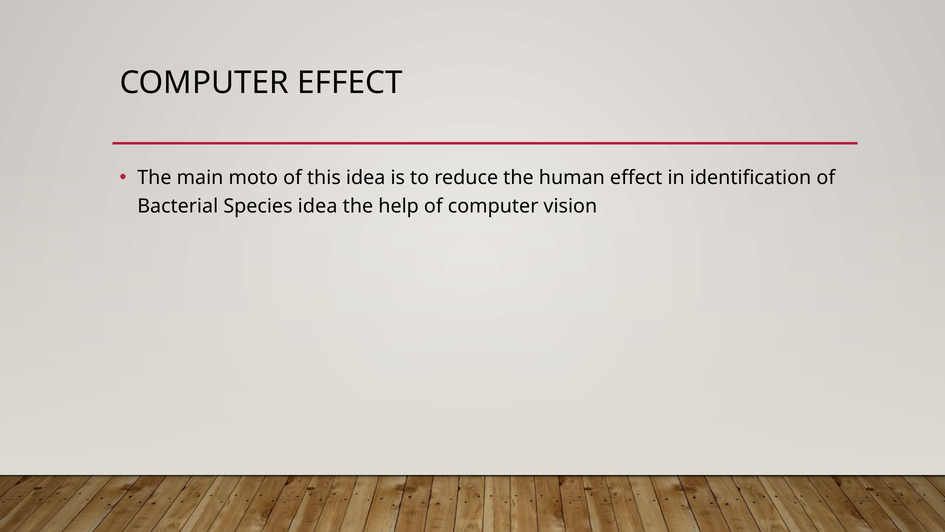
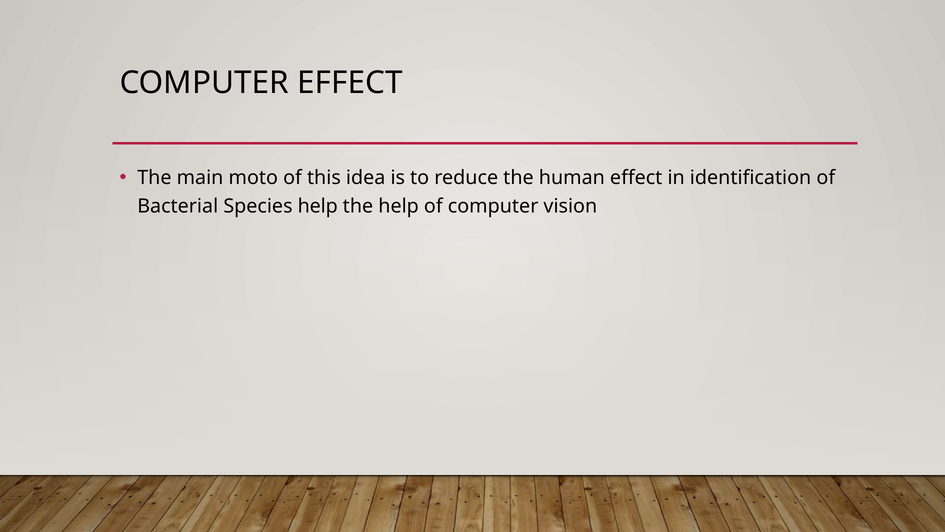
Species idea: idea -> help
